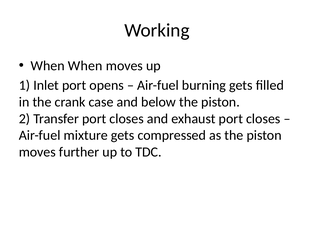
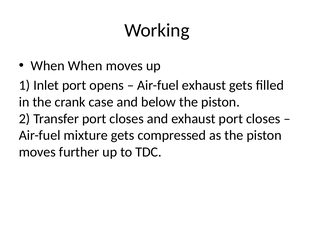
Air-fuel burning: burning -> exhaust
